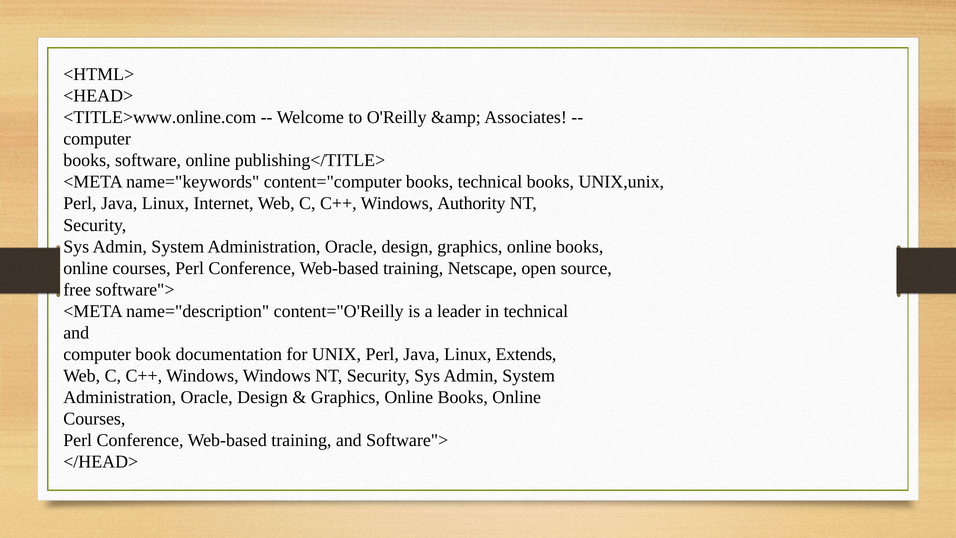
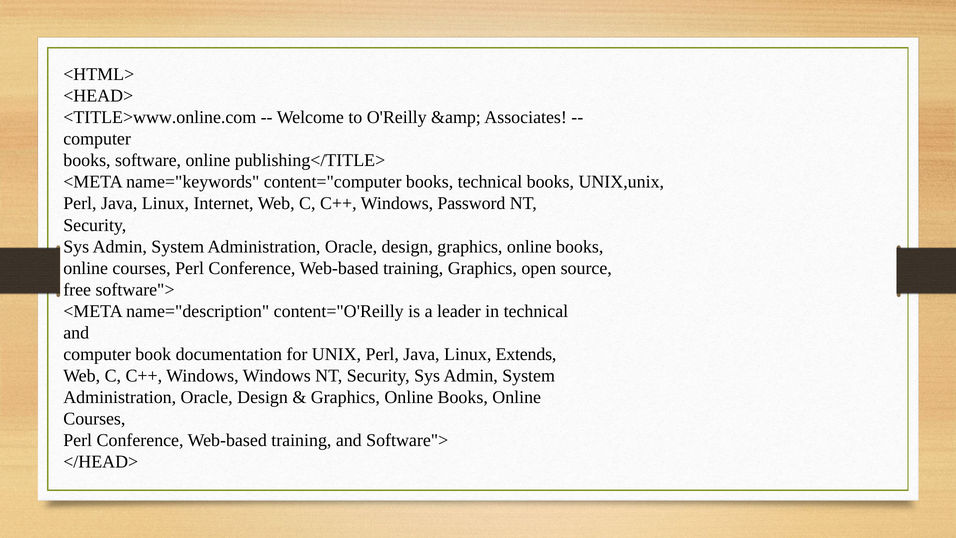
Authority: Authority -> Password
training Netscape: Netscape -> Graphics
